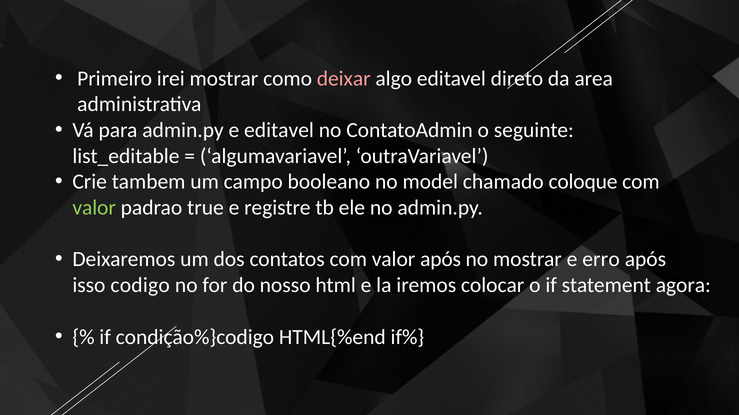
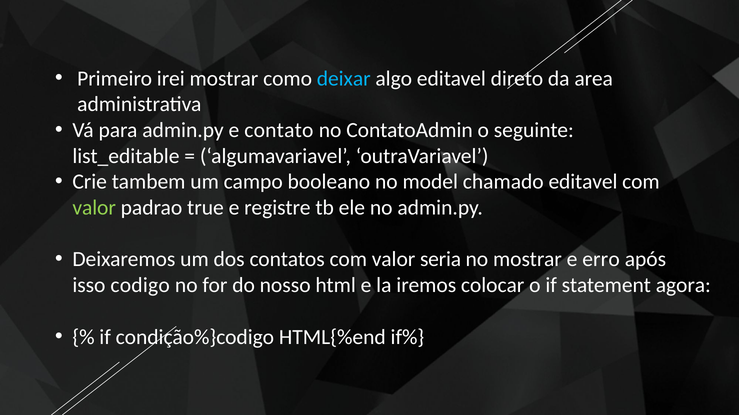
deixar colour: pink -> light blue
e editavel: editavel -> contato
chamado coloque: coloque -> editavel
valor após: após -> seria
